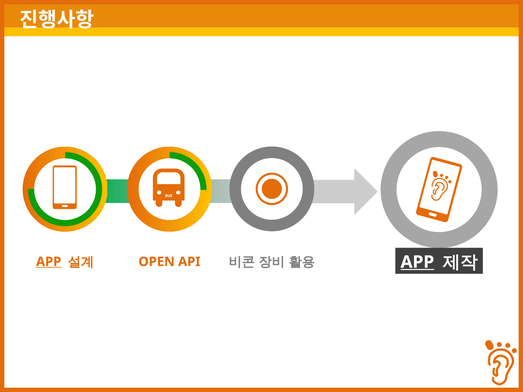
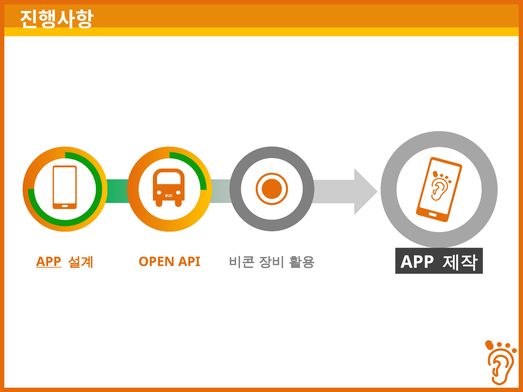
APP at (417, 262) underline: present -> none
